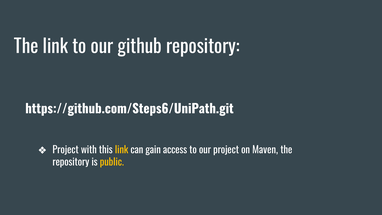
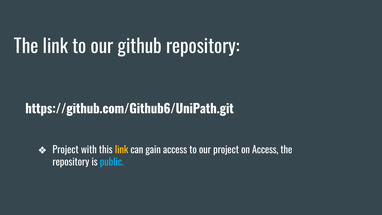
https://github.com/Steps6/UniPath.git: https://github.com/Steps6/UniPath.git -> https://github.com/Github6/UniPath.git
on Maven: Maven -> Access
public colour: yellow -> light blue
